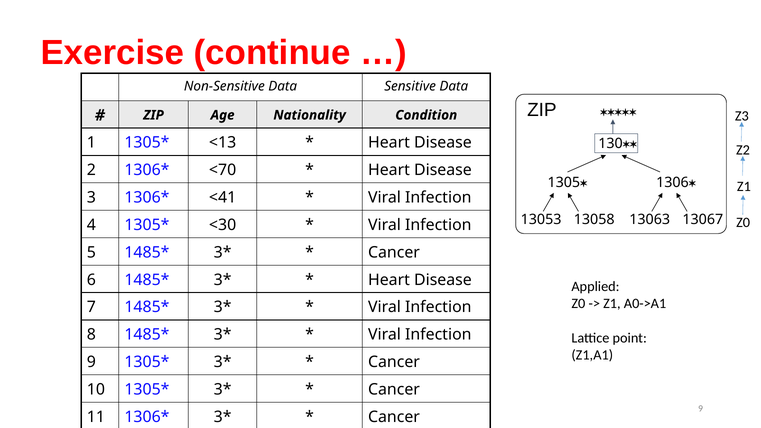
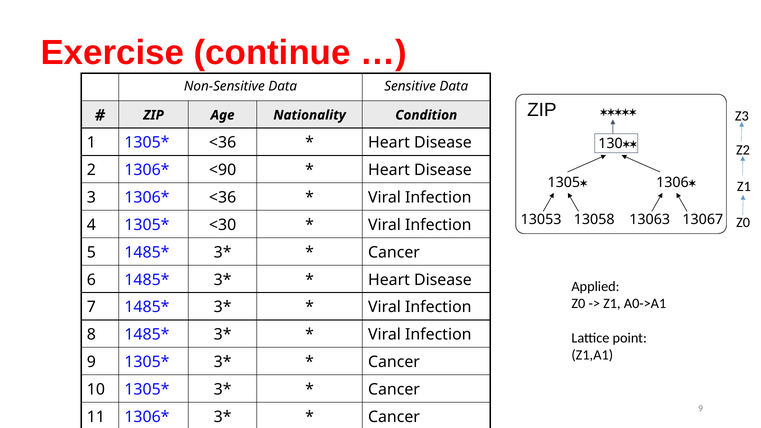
<13 at (223, 143): <13 -> <36
<70: <70 -> <90
<41 at (223, 198): <41 -> <36
